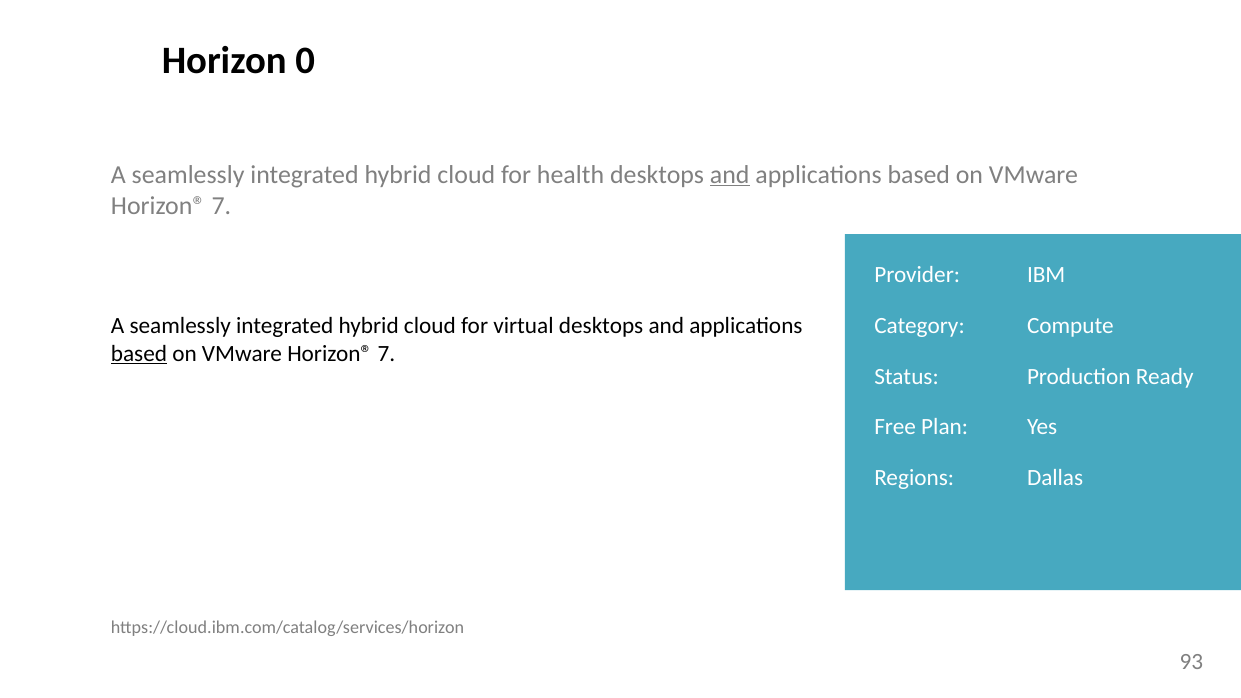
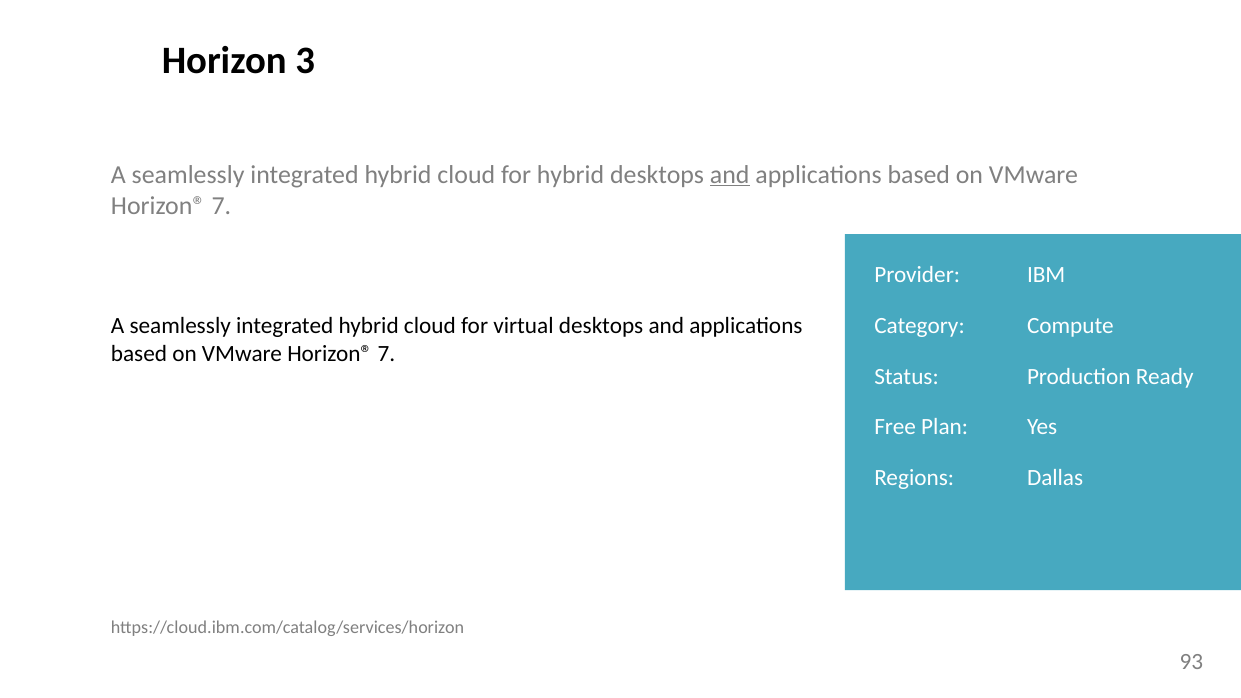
0: 0 -> 3
for health: health -> hybrid
based at (139, 353) underline: present -> none
